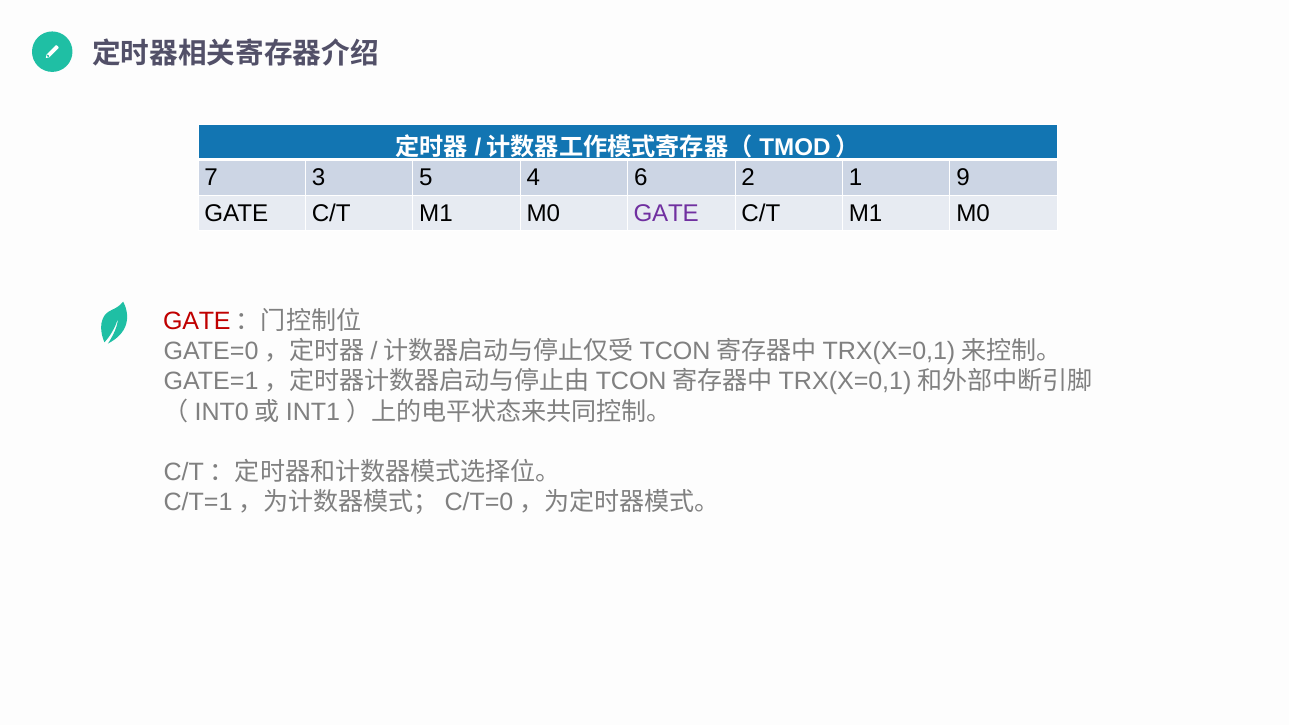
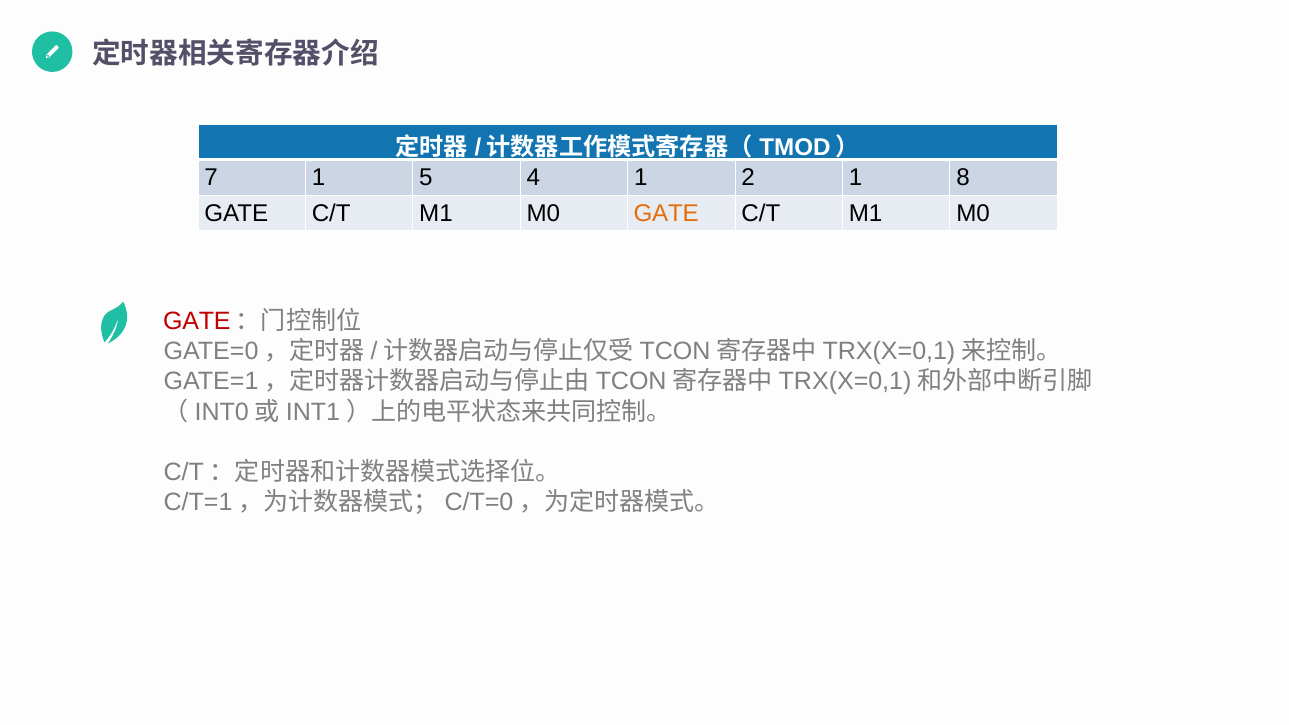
7 3: 3 -> 1
4 6: 6 -> 1
9: 9 -> 8
GATE at (666, 213) colour: purple -> orange
